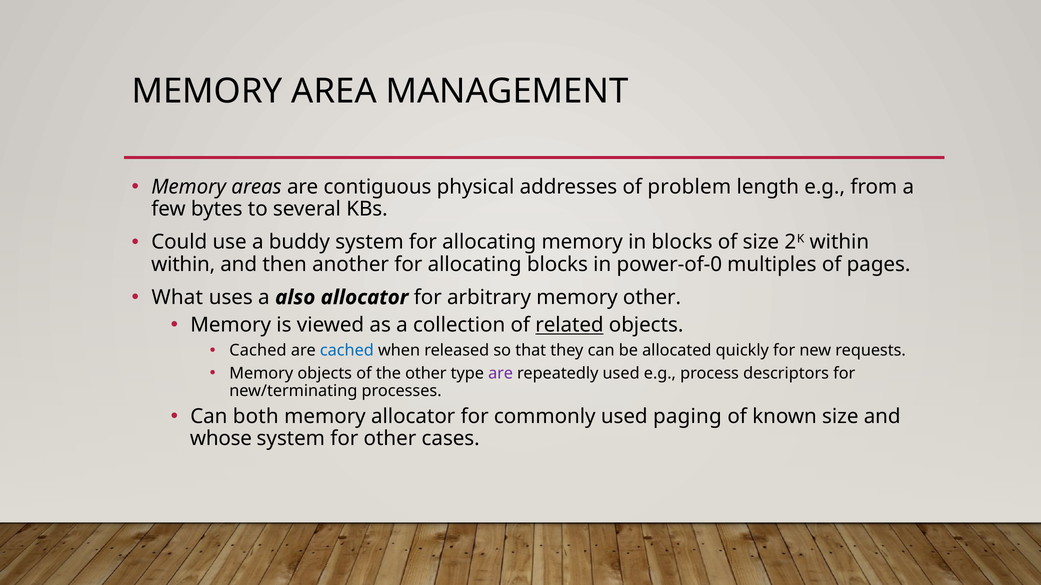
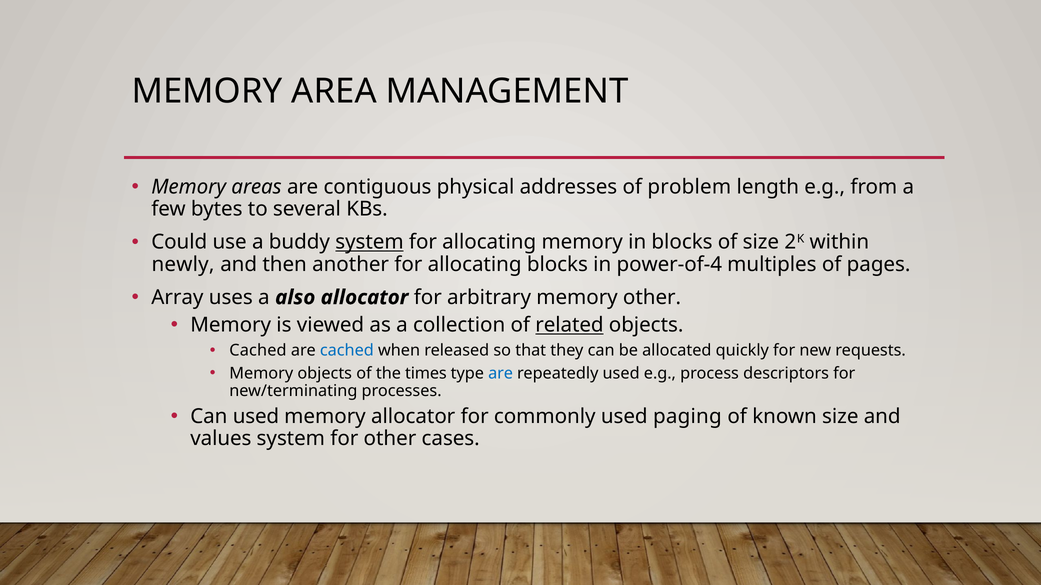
system at (370, 242) underline: none -> present
within at (183, 265): within -> newly
power-of-0: power-of-0 -> power-of-4
What: What -> Array
the other: other -> times
are at (501, 374) colour: purple -> blue
Can both: both -> used
whose: whose -> values
